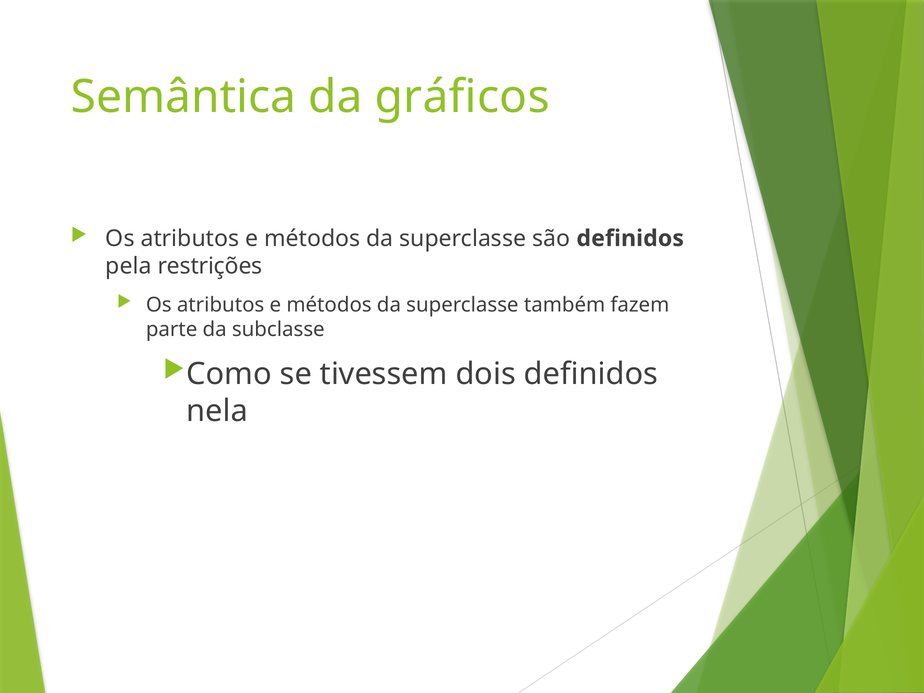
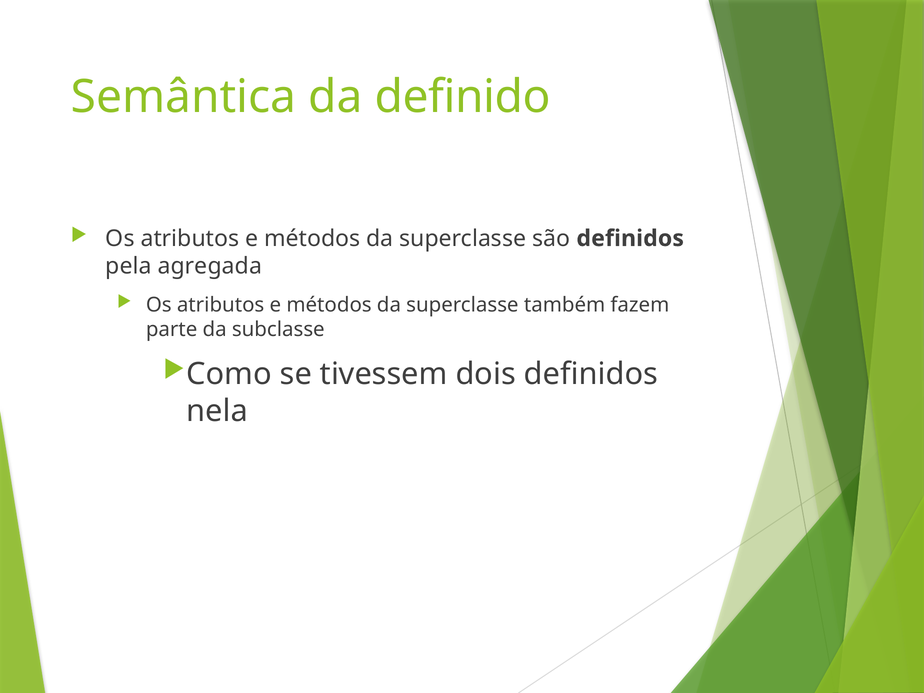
gráficos: gráficos -> definido
restrições: restrições -> agregada
